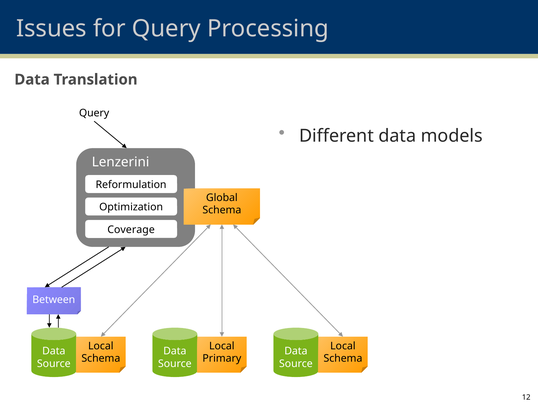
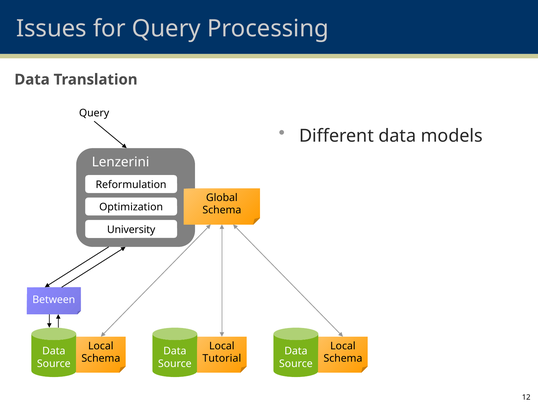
Coverage: Coverage -> University
Primary: Primary -> Tutorial
